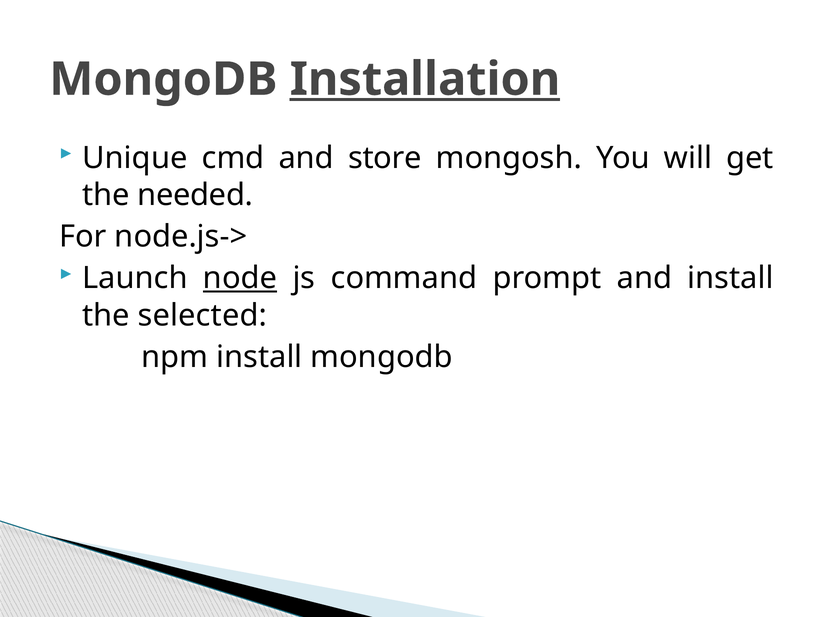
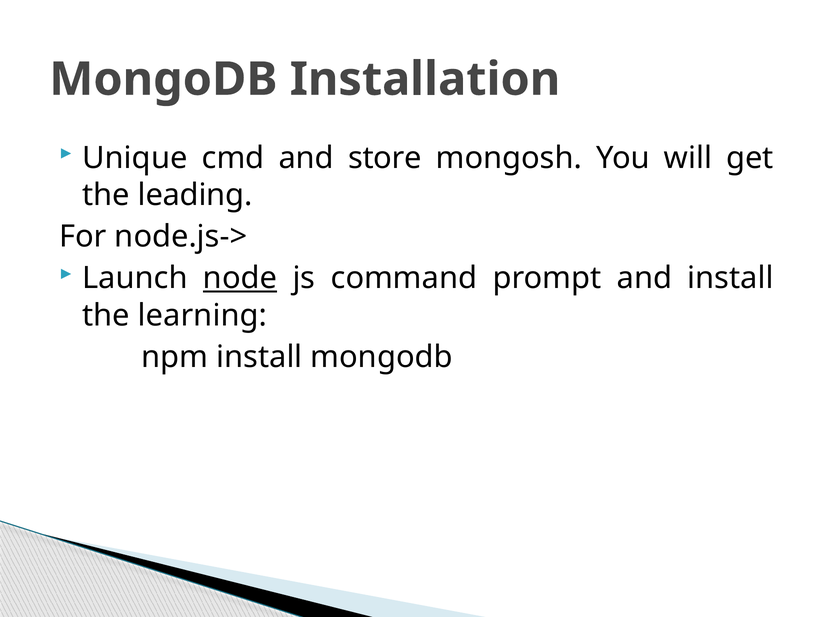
Installation underline: present -> none
needed: needed -> leading
selected: selected -> learning
